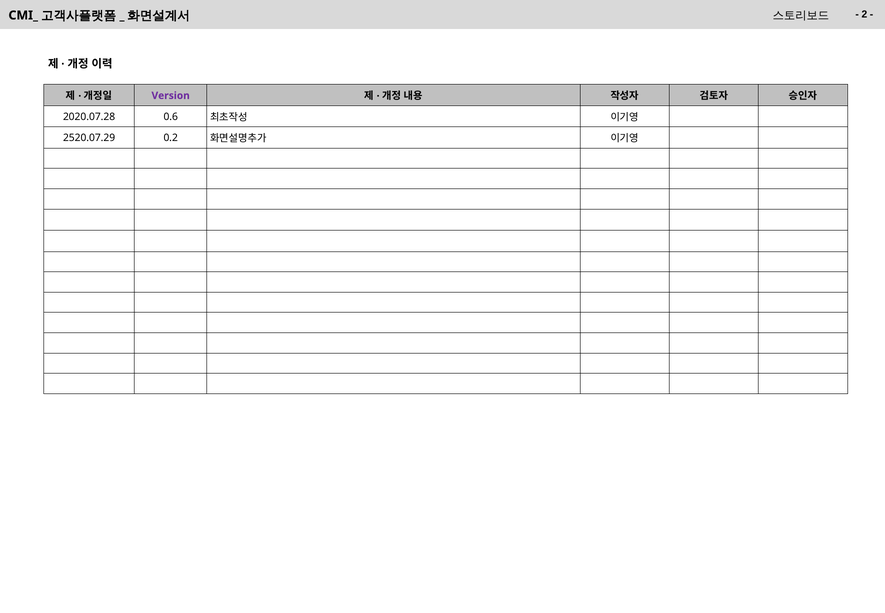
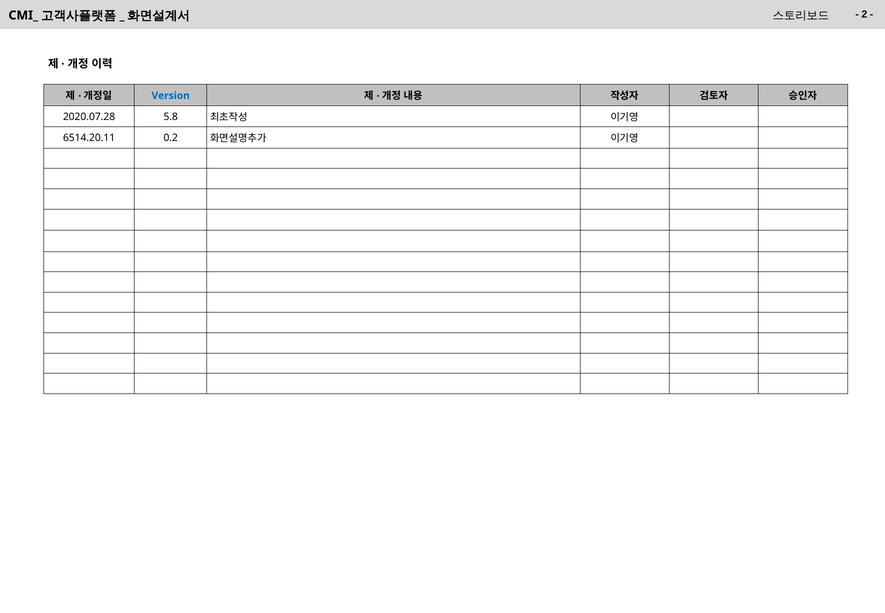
Version colour: purple -> blue
0.6: 0.6 -> 5.8
2520.07.29: 2520.07.29 -> 6514.20.11
